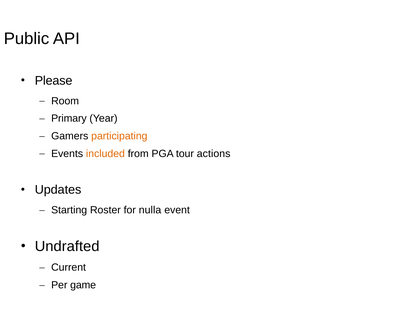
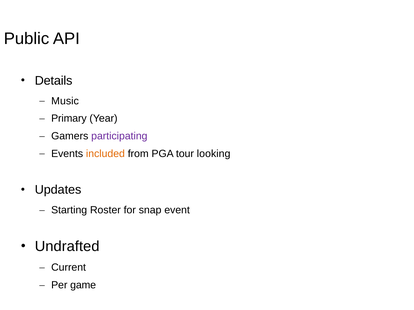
Please: Please -> Details
Room: Room -> Music
participating colour: orange -> purple
actions: actions -> looking
nulla: nulla -> snap
